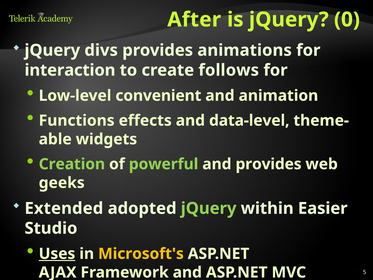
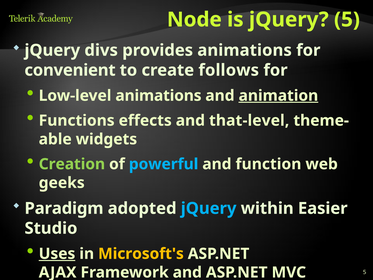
After: After -> Node
jQuery 0: 0 -> 5
interaction: interaction -> convenient
Low-level convenient: convenient -> animations
animation underline: none -> present
data-level: data-level -> that-level
powerful colour: light green -> light blue
and provides: provides -> function
Extended: Extended -> Paradigm
jQuery at (209, 208) colour: light green -> light blue
